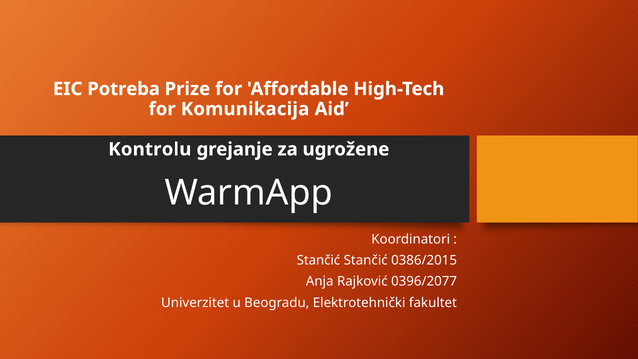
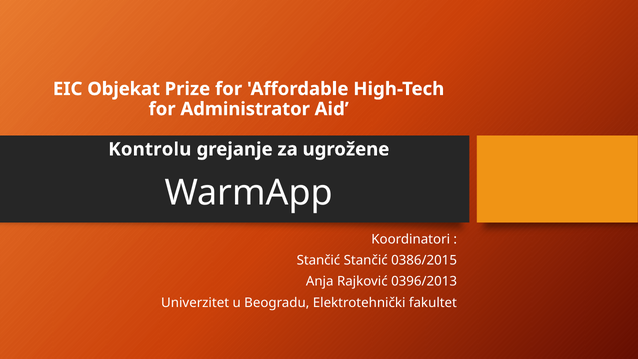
Potreba: Potreba -> Objekat
Komunikacija: Komunikacija -> Administrator
0396/2077: 0396/2077 -> 0396/2013
